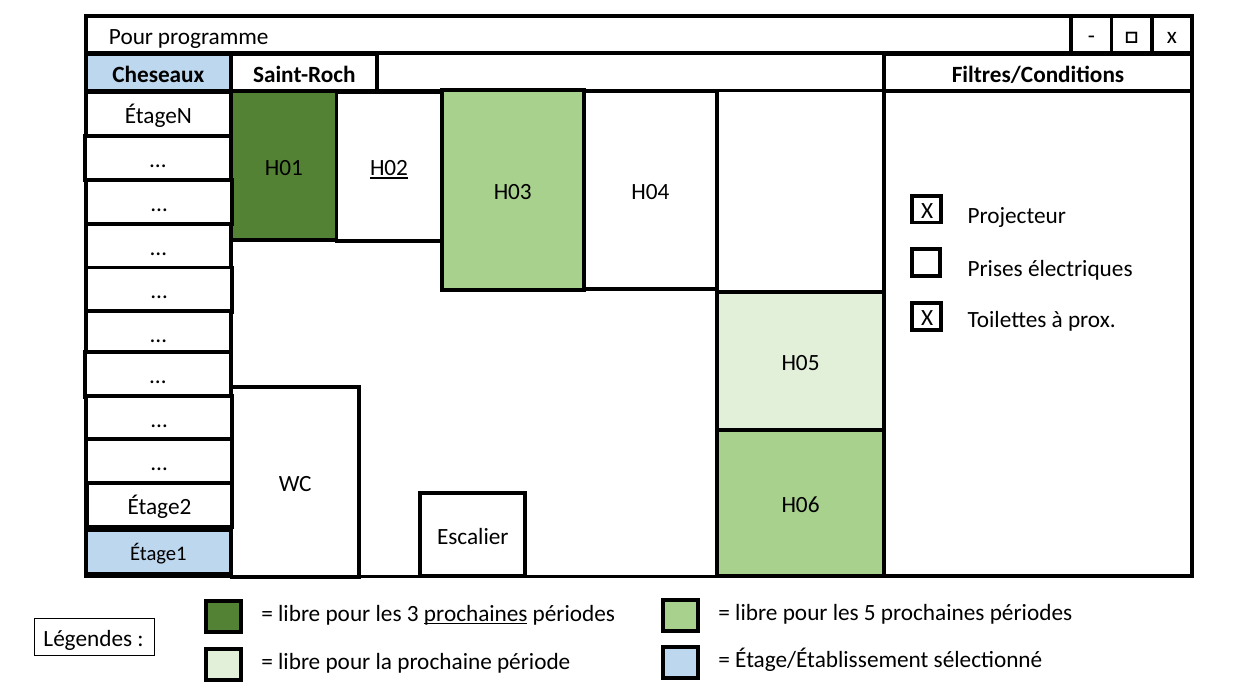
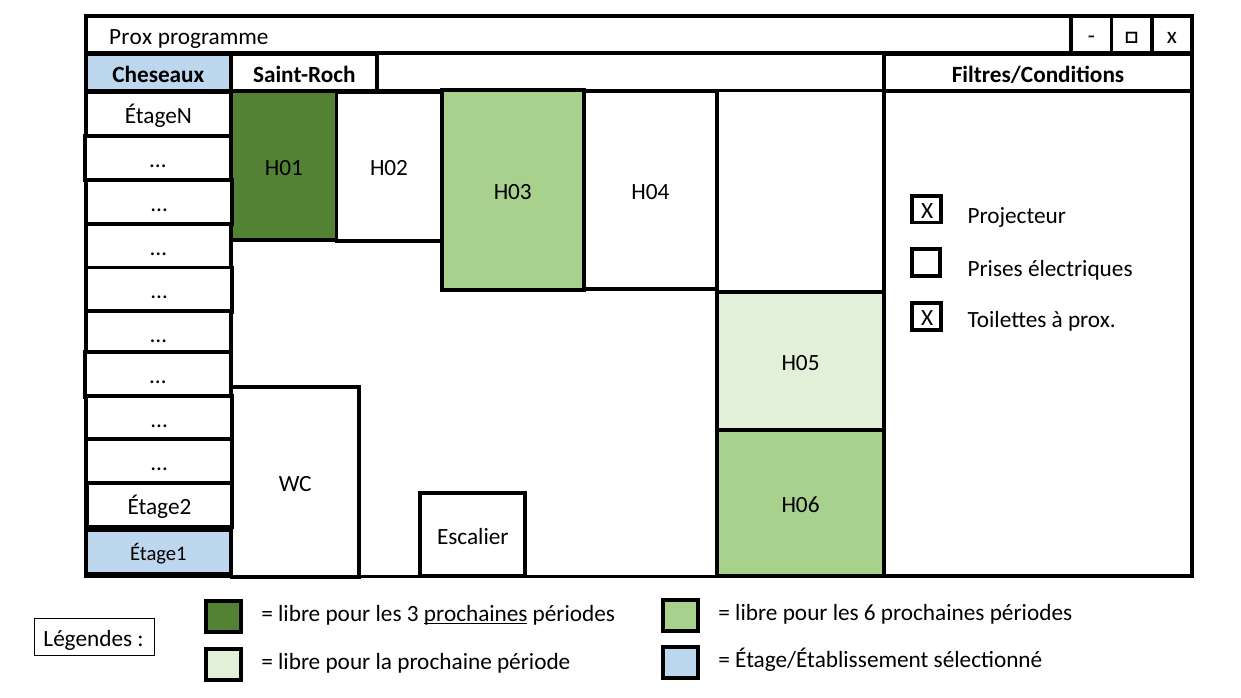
Pour at (131, 37): Pour -> Prox
H02 underline: present -> none
5: 5 -> 6
